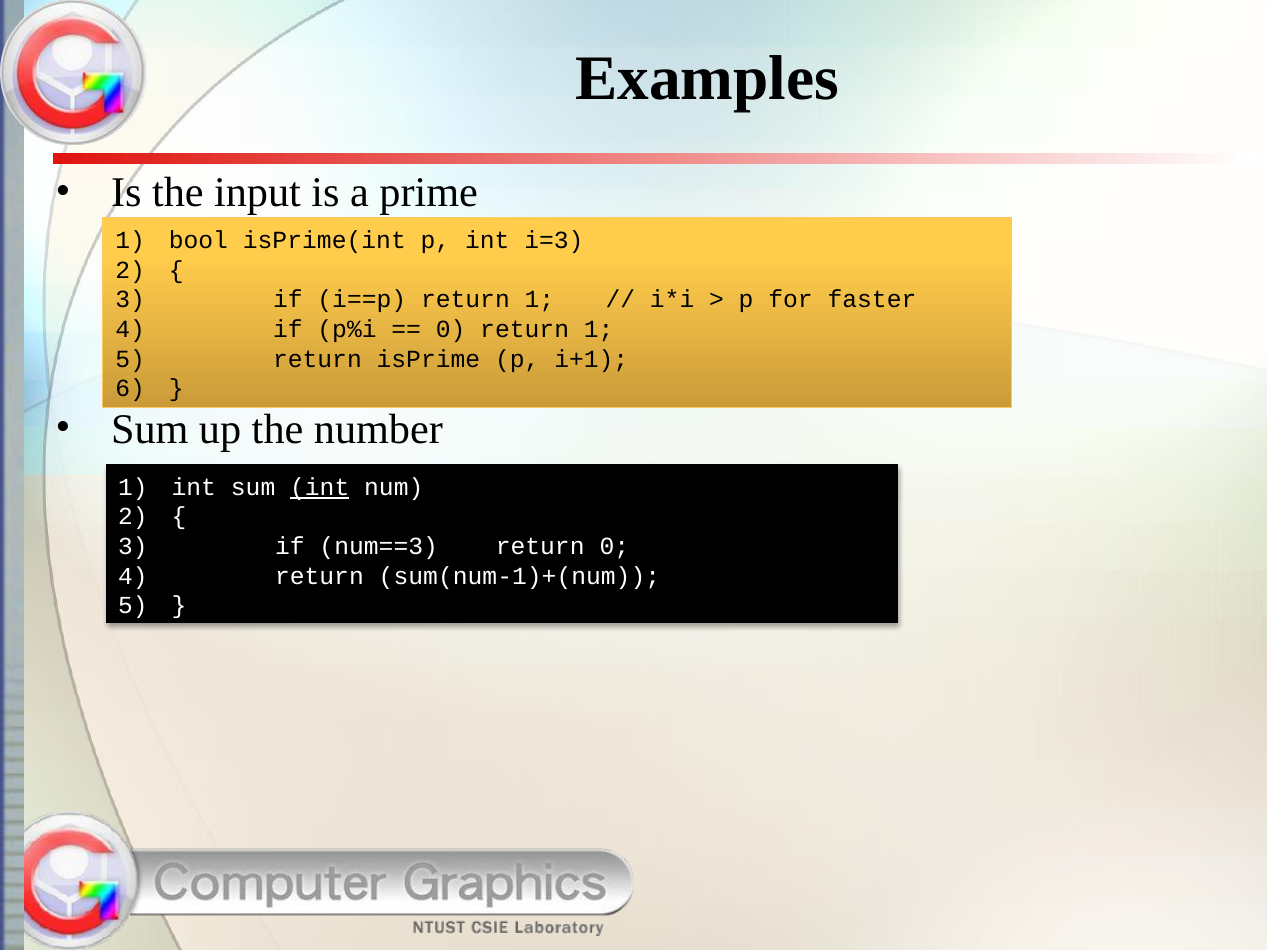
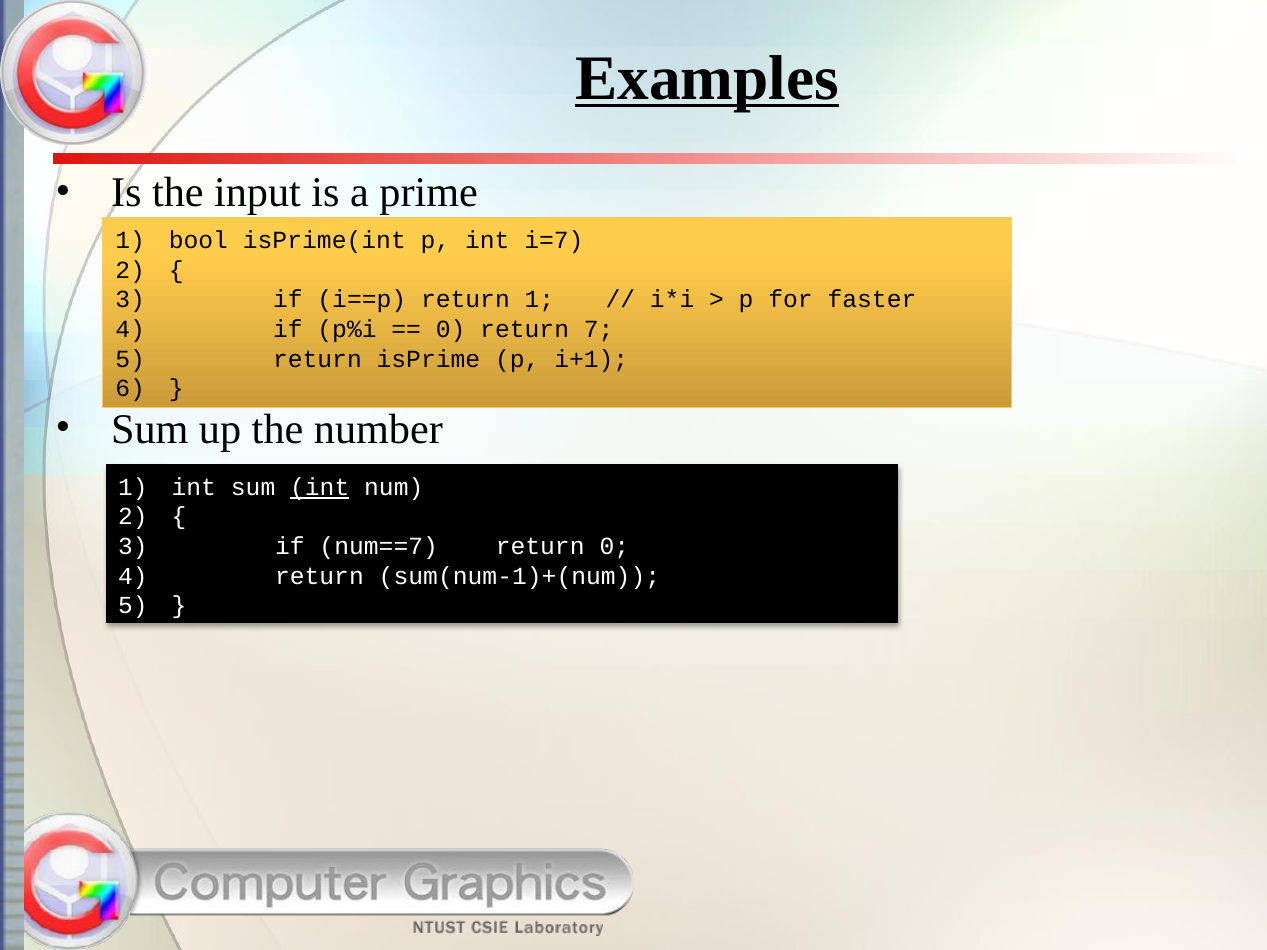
Examples underline: none -> present
i=3: i=3 -> i=7
0 return 1: 1 -> 7
num==3: num==3 -> num==7
